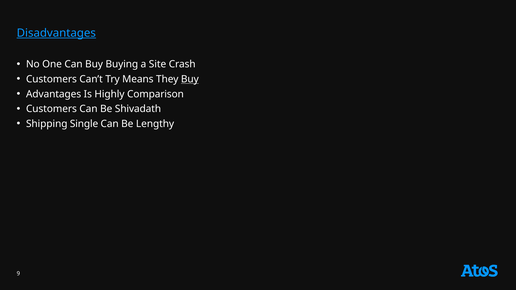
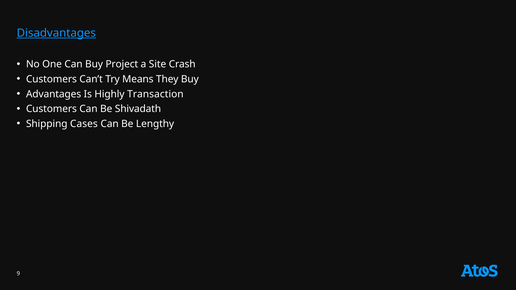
Buying: Buying -> Project
Buy at (190, 79) underline: present -> none
Comparison: Comparison -> Transaction
Single: Single -> Cases
